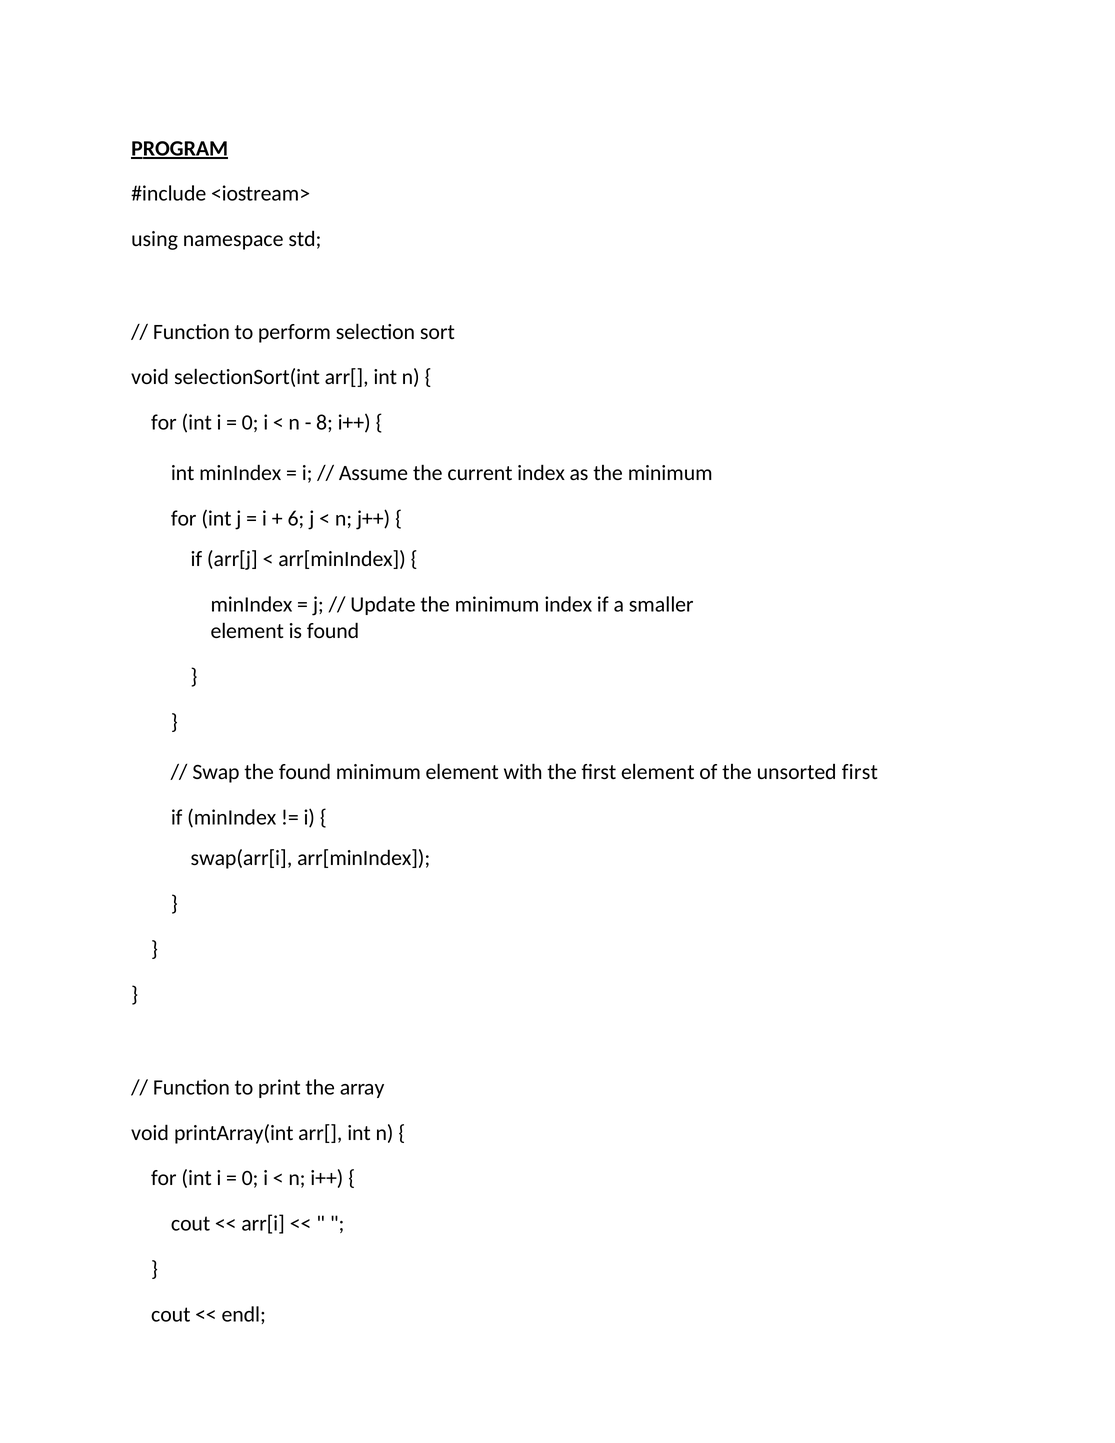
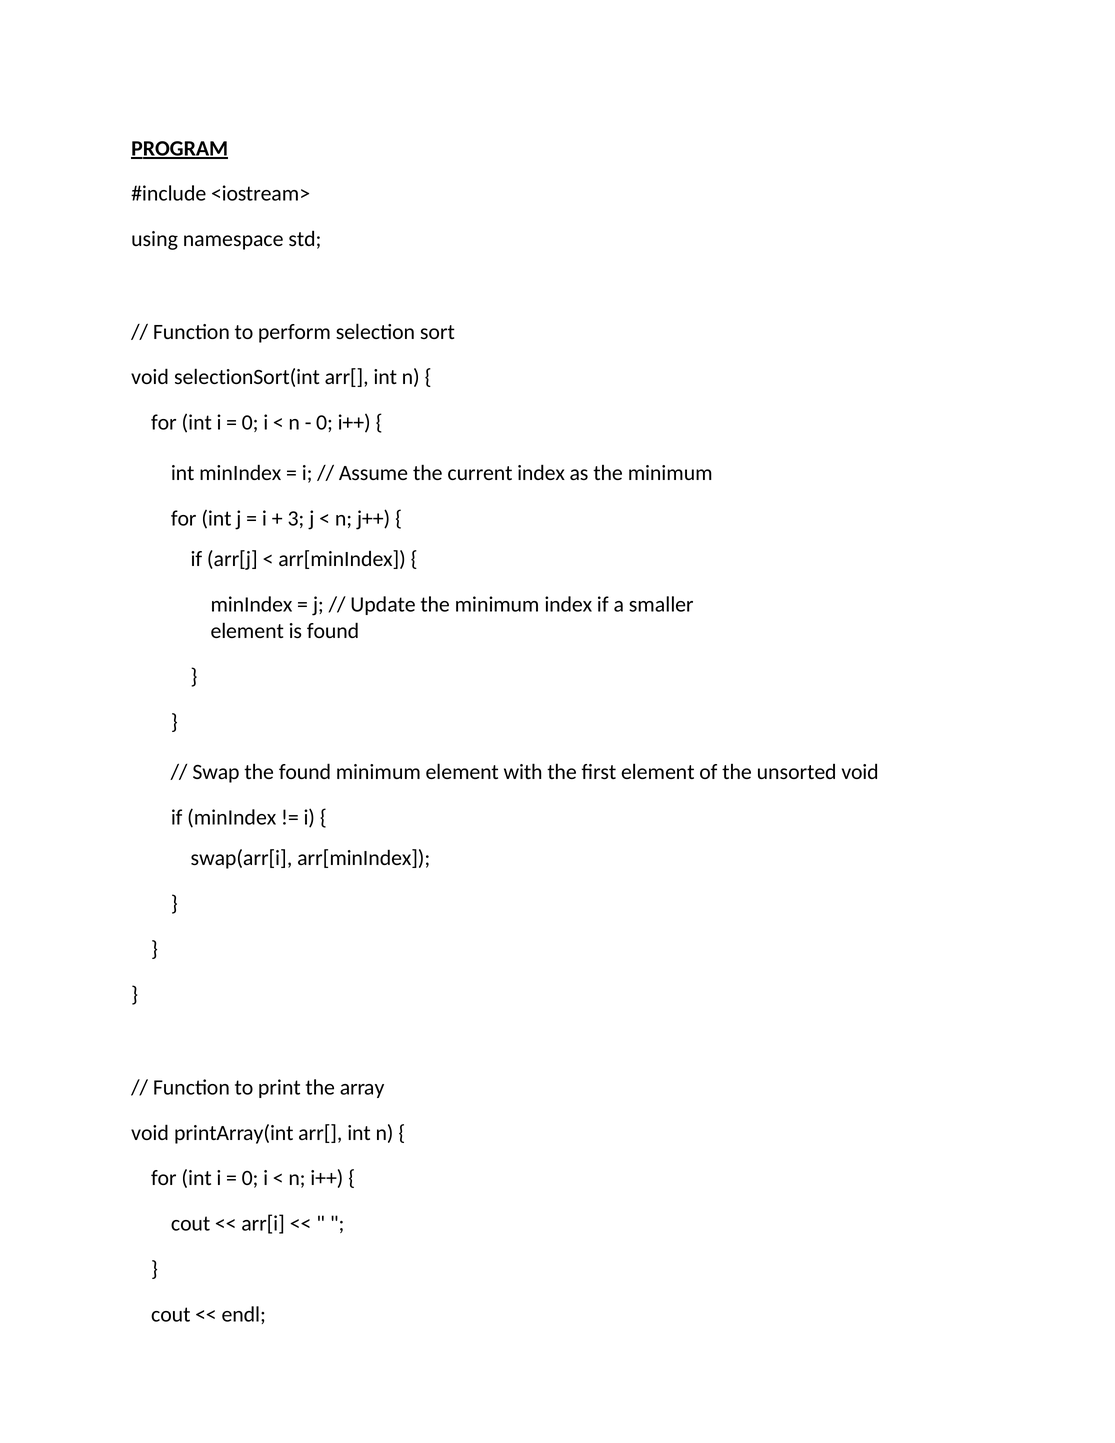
8 at (324, 423): 8 -> 0
6: 6 -> 3
unsorted first: first -> void
